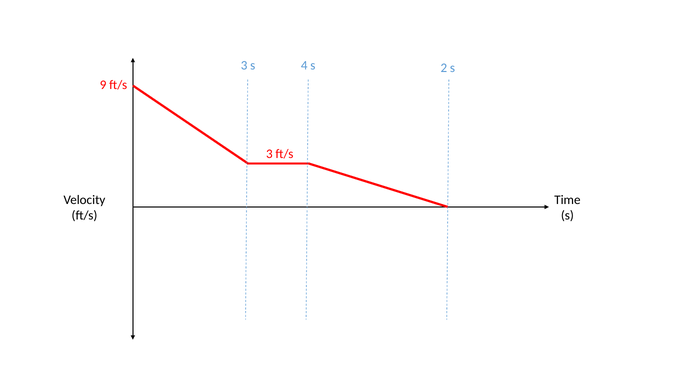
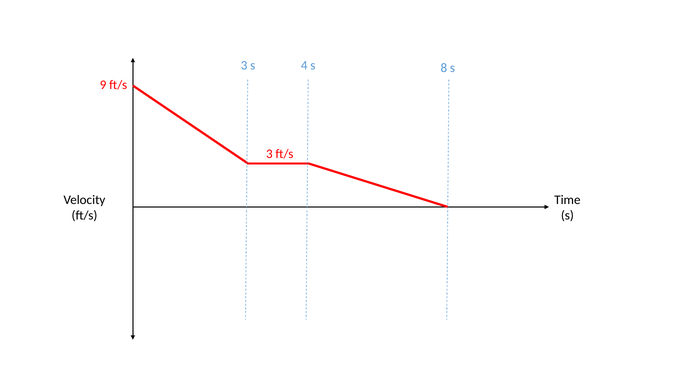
2: 2 -> 8
